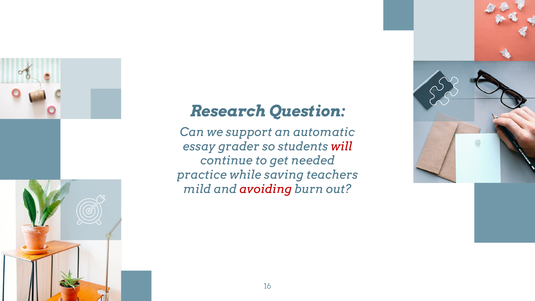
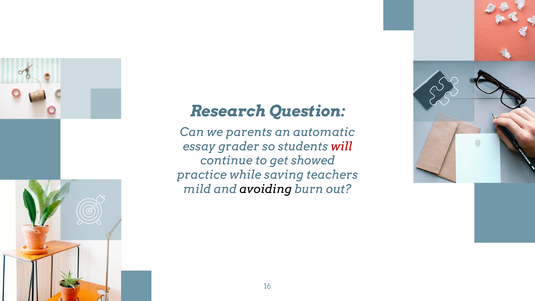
support: support -> parents
needed: needed -> showed
avoiding colour: red -> black
